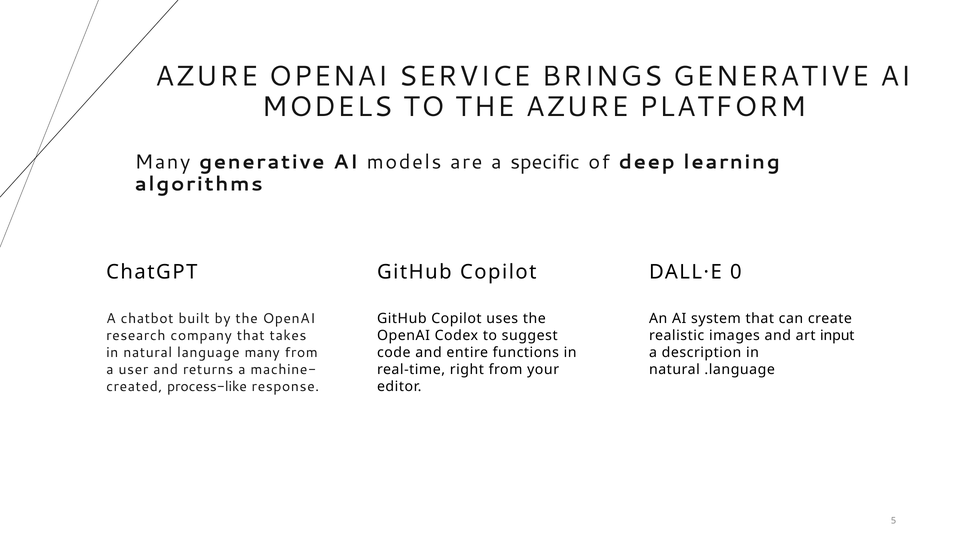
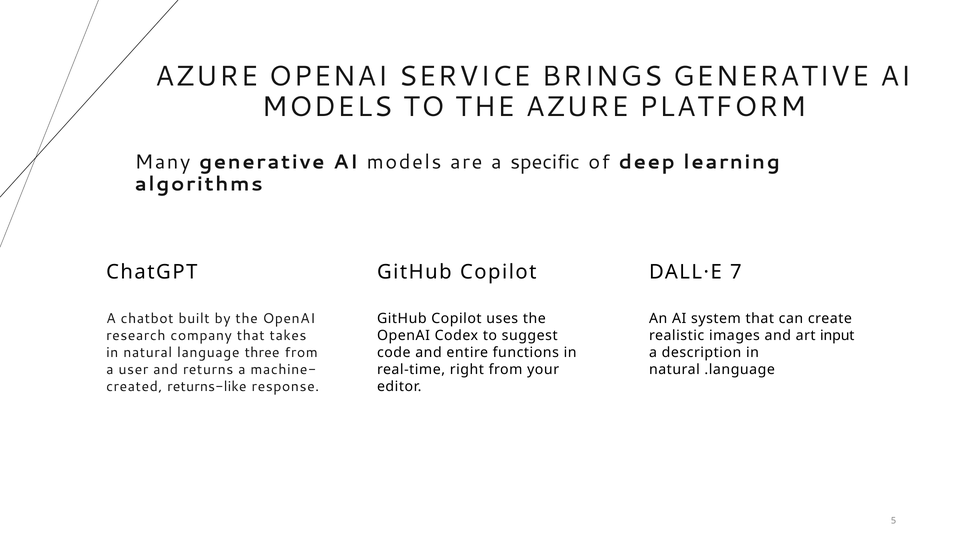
0: 0 -> 7
language many: many -> three
process-like: process-like -> returns-like
